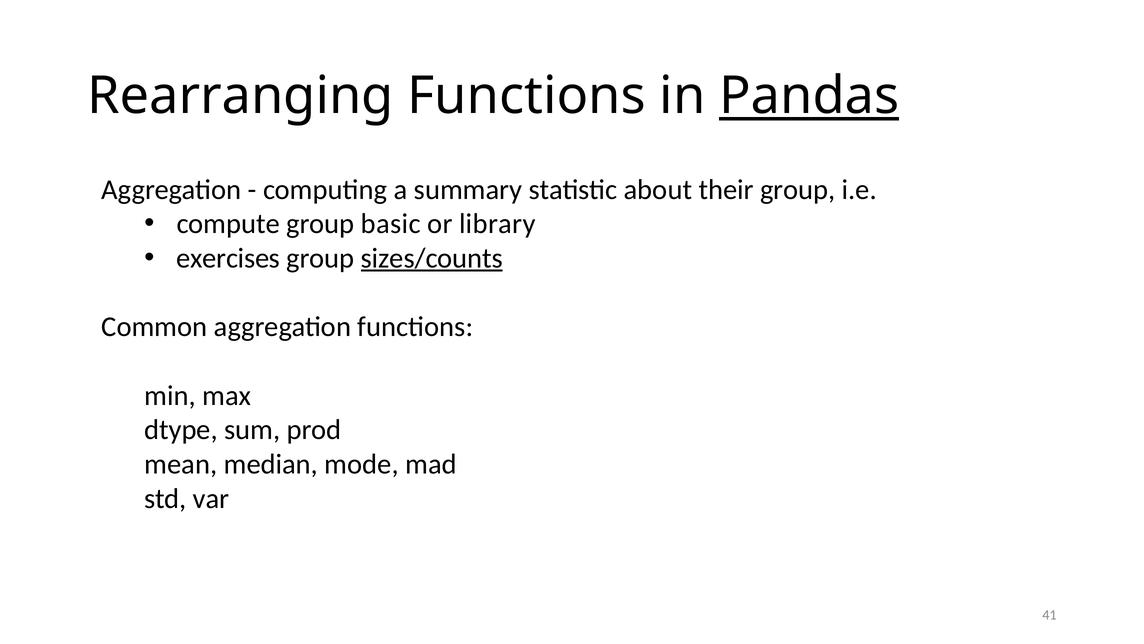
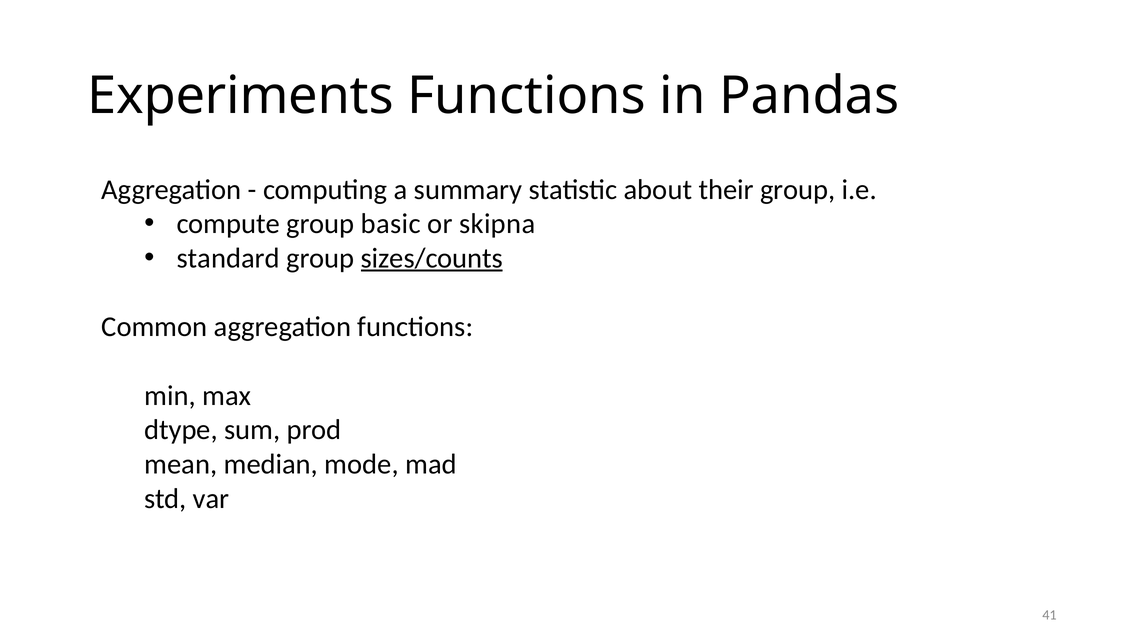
Rearranging: Rearranging -> Experiments
Pandas underline: present -> none
library: library -> skipna
exercises: exercises -> standard
